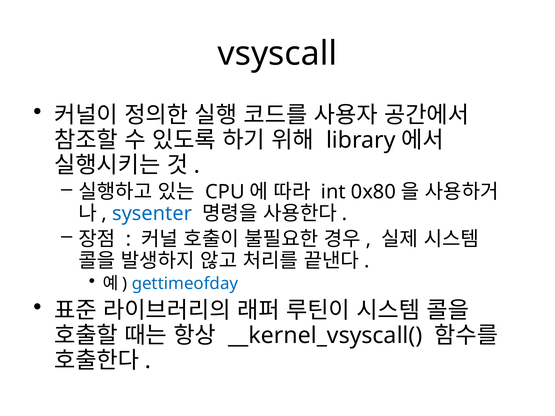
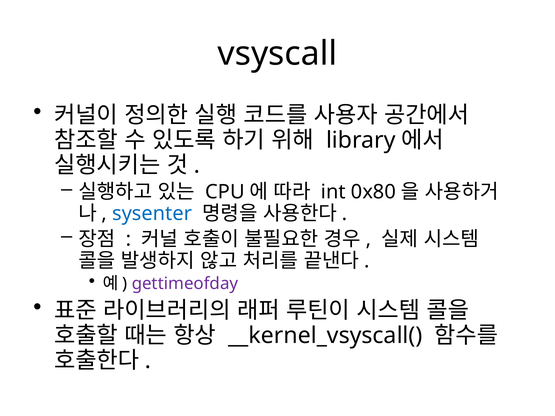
gettimeofday colour: blue -> purple
